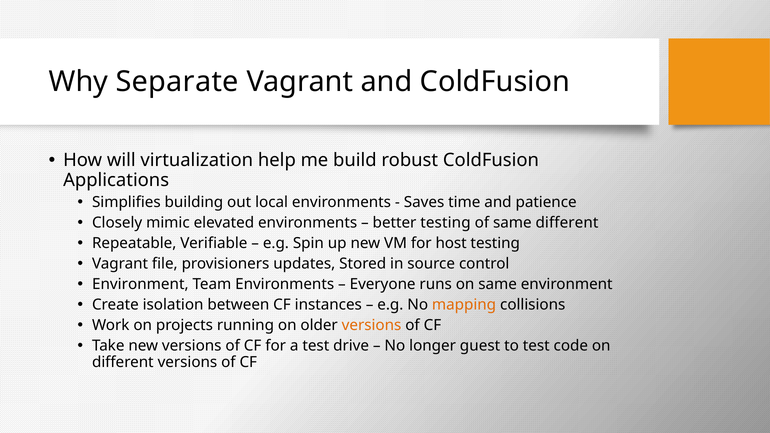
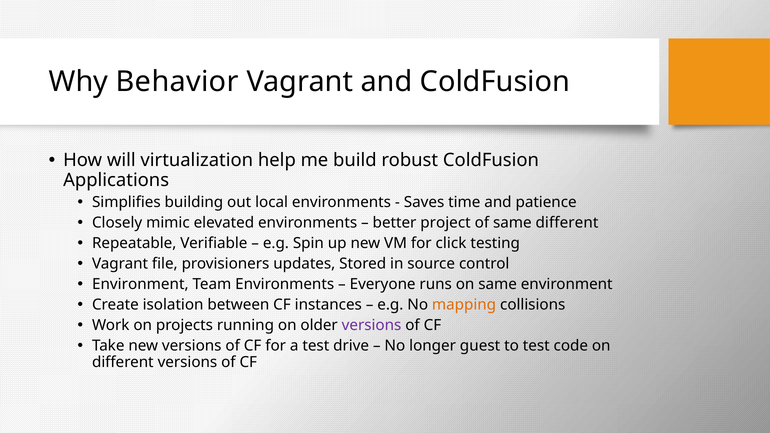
Separate: Separate -> Behavior
better testing: testing -> project
host: host -> click
versions at (372, 325) colour: orange -> purple
